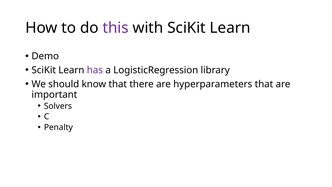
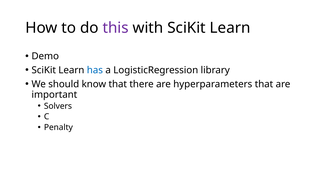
has colour: purple -> blue
